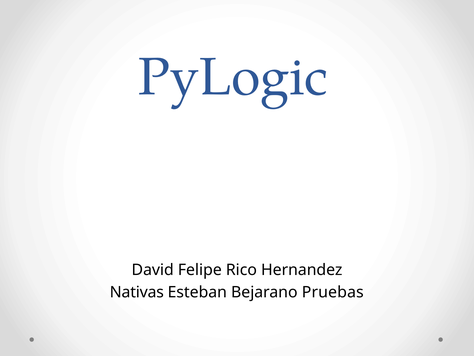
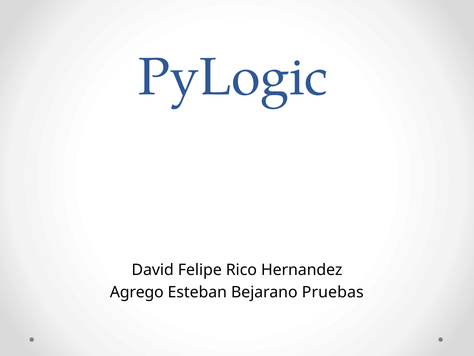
Nativas: Nativas -> Agrego
